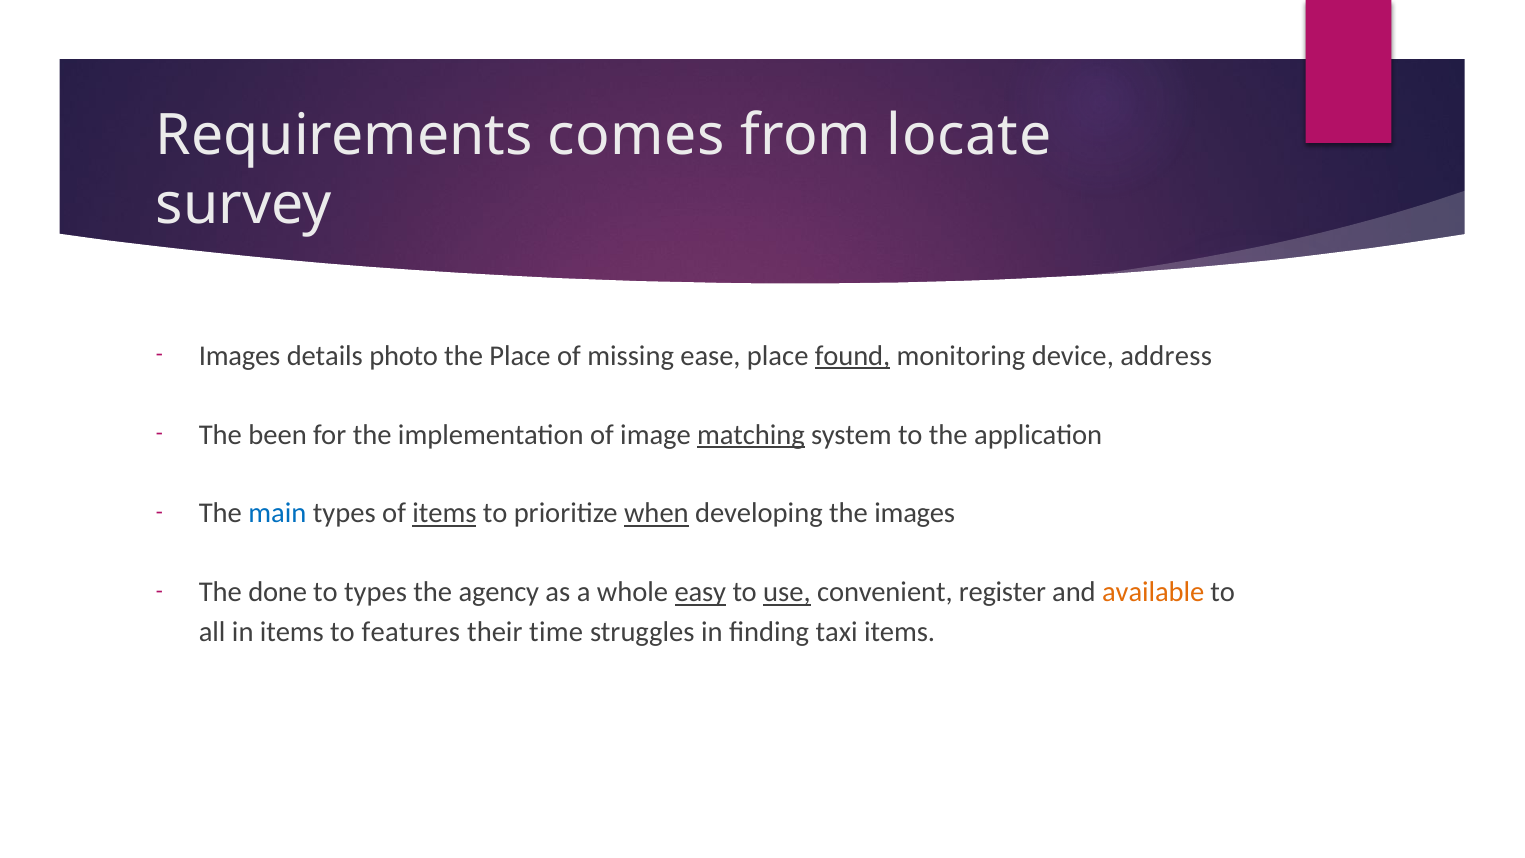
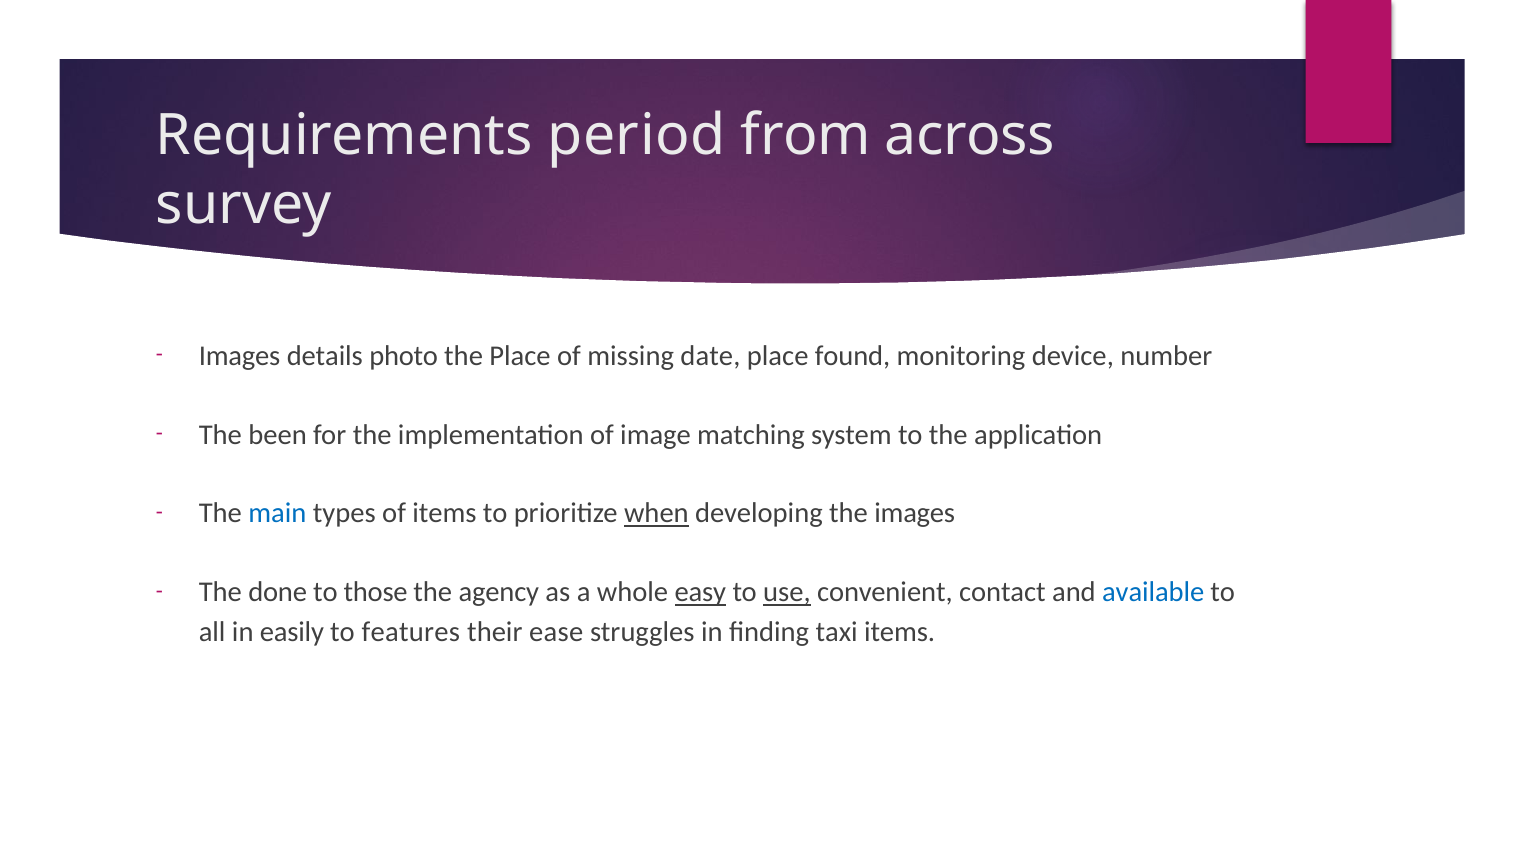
comes: comes -> period
locate: locate -> across
ease: ease -> date
found underline: present -> none
address: address -> number
matching underline: present -> none
items at (444, 513) underline: present -> none
to types: types -> those
register: register -> contact
available colour: orange -> blue
in items: items -> easily
time: time -> ease
